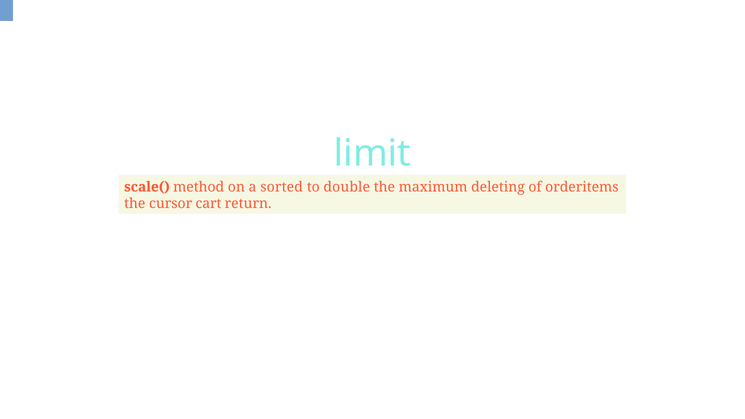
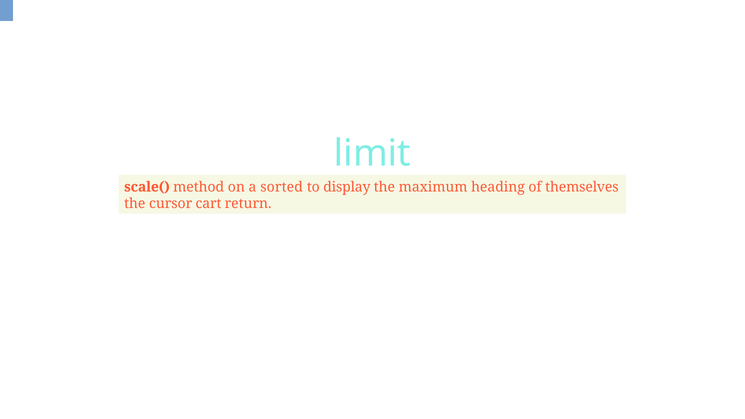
double: double -> display
deleting: deleting -> heading
orderitems: orderitems -> themselves
